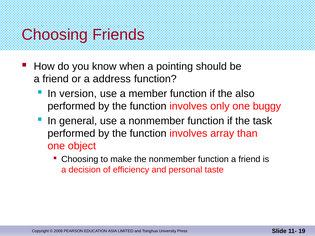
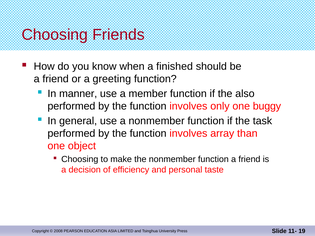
pointing: pointing -> finished
address: address -> greeting
version: version -> manner
